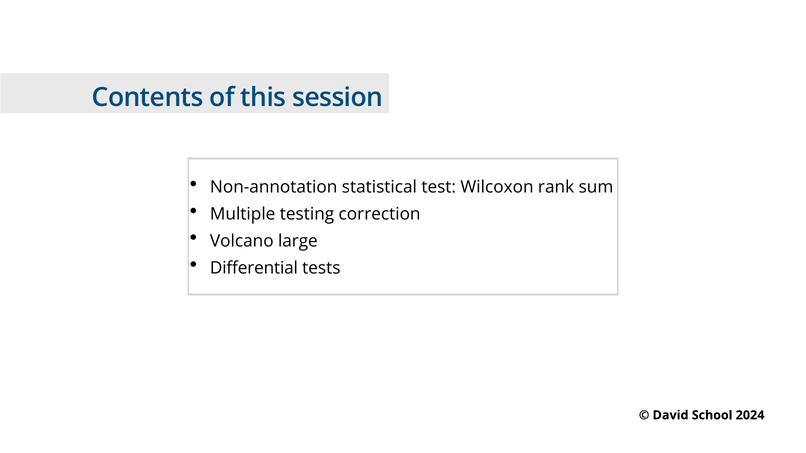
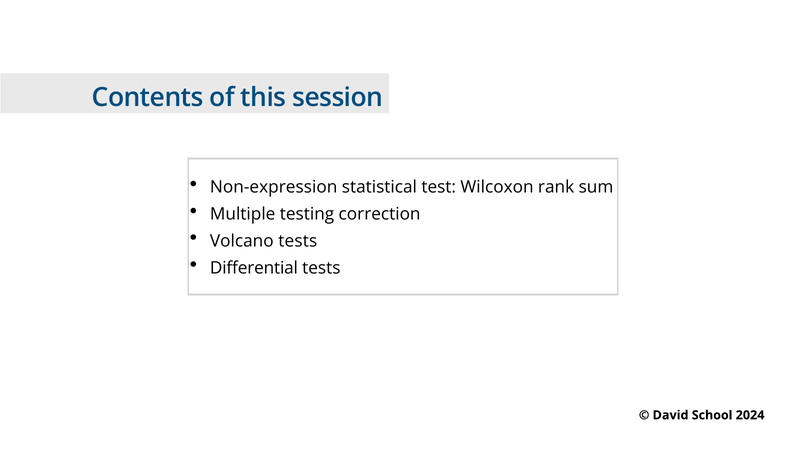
Non-annotation: Non-annotation -> Non-expression
Volcano large: large -> tests
